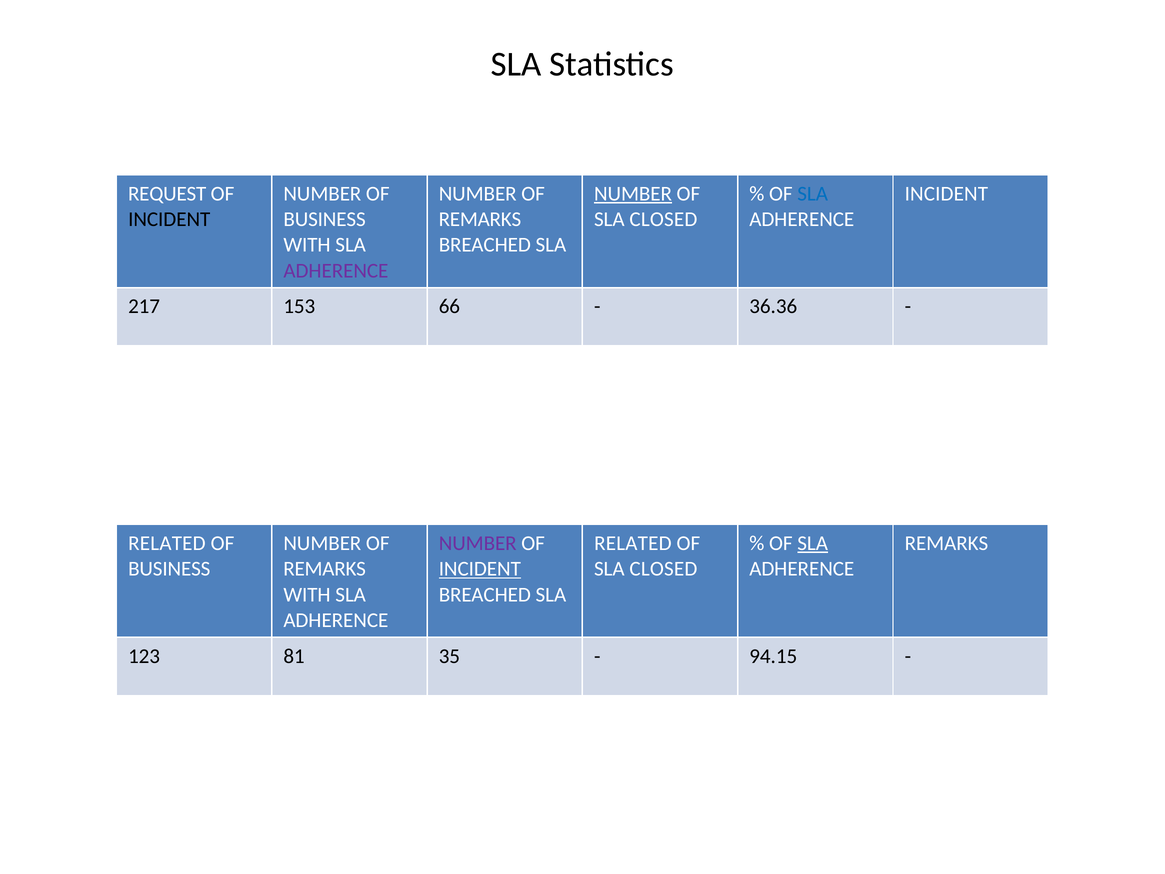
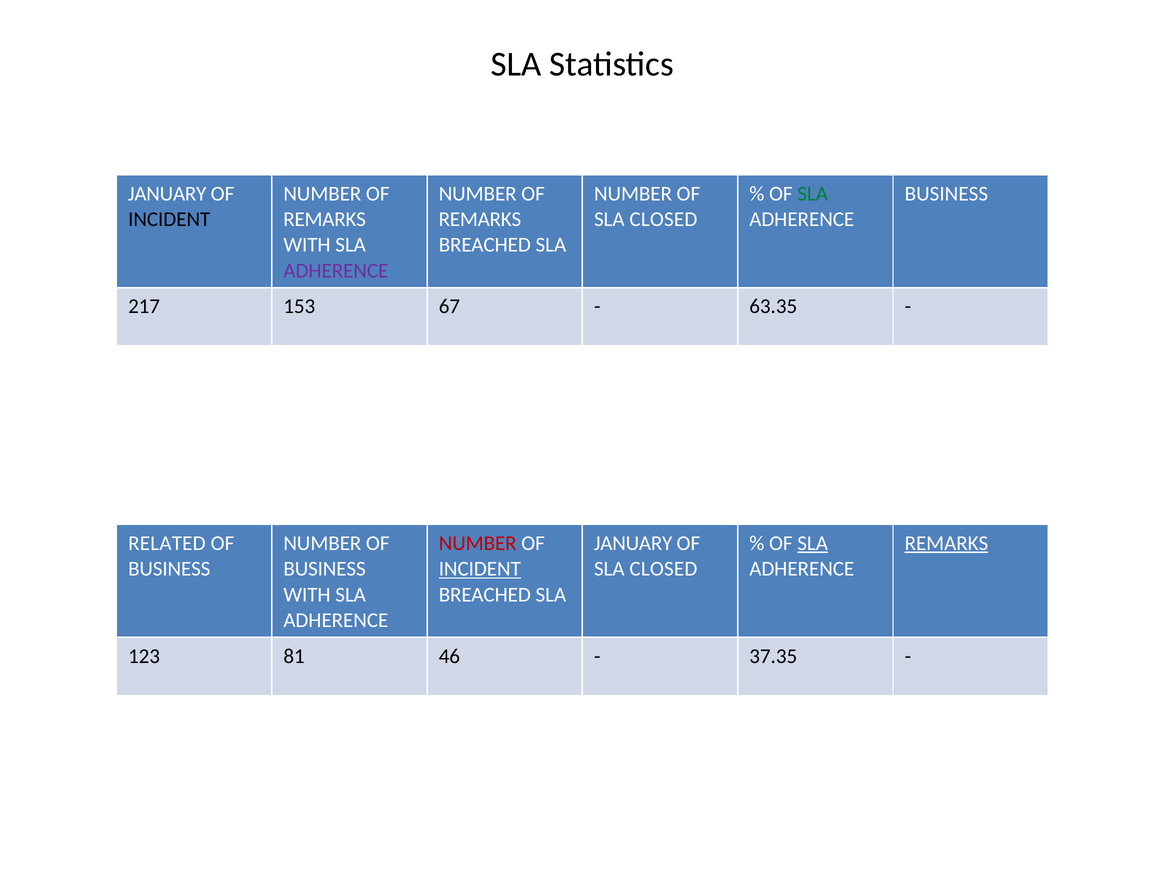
REQUEST at (167, 194): REQUEST -> JANUARY
NUMBER at (633, 194) underline: present -> none
SLA at (813, 194) colour: blue -> green
INCIDENT at (946, 194): INCIDENT -> BUSINESS
BUSINESS at (325, 219): BUSINESS -> REMARKS
66: 66 -> 67
36.36: 36.36 -> 63.35
NUMBER at (478, 543) colour: purple -> red
RELATED at (633, 543): RELATED -> JANUARY
REMARKS at (946, 543) underline: none -> present
REMARKS at (325, 569): REMARKS -> BUSINESS
35: 35 -> 46
94.15: 94.15 -> 37.35
